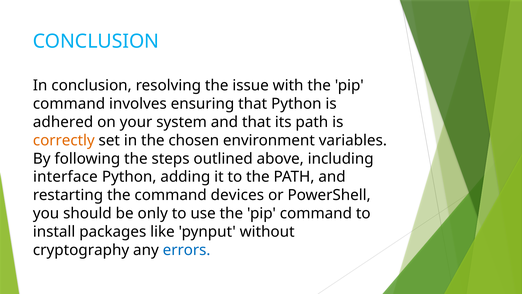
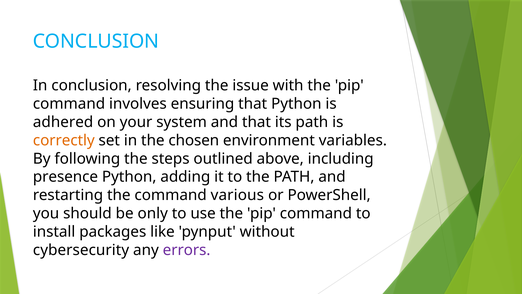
interface: interface -> presence
devices: devices -> various
cryptography: cryptography -> cybersecurity
errors colour: blue -> purple
